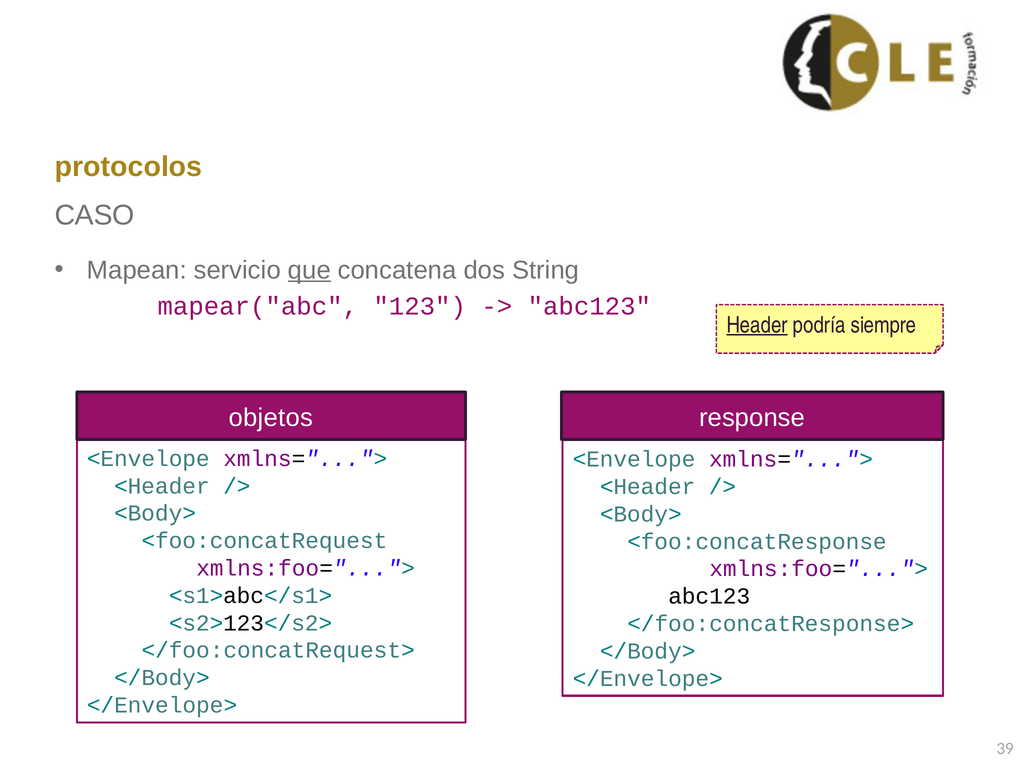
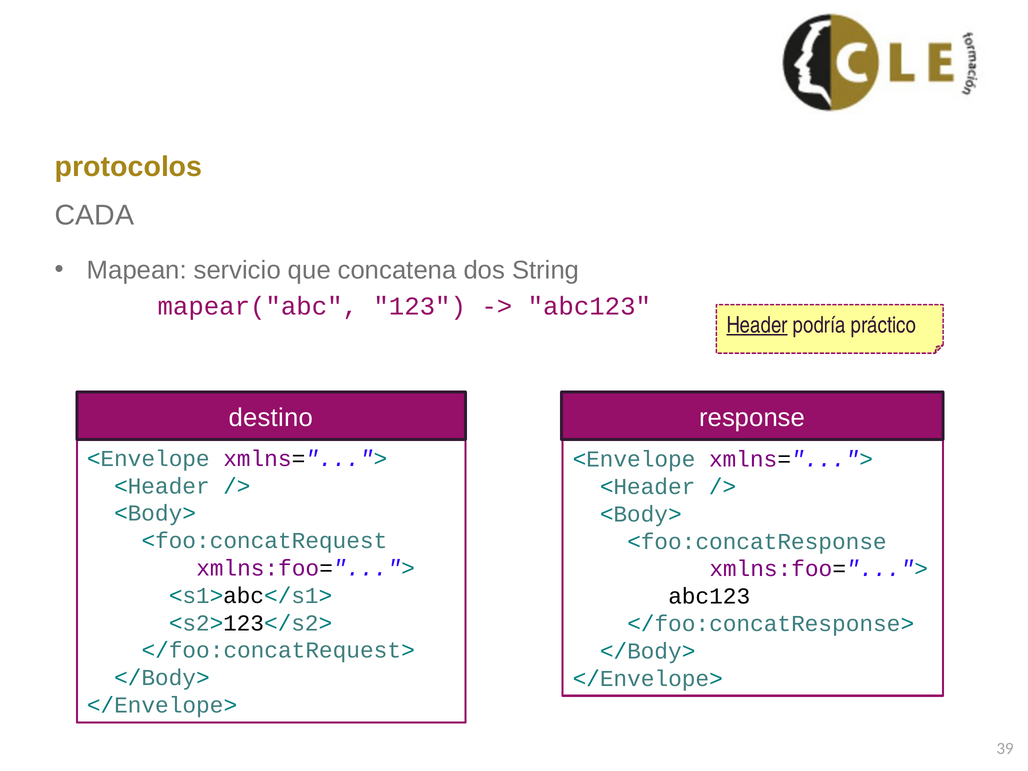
CASO: CASO -> CADA
que underline: present -> none
siempre: siempre -> práctico
objetos: objetos -> destino
